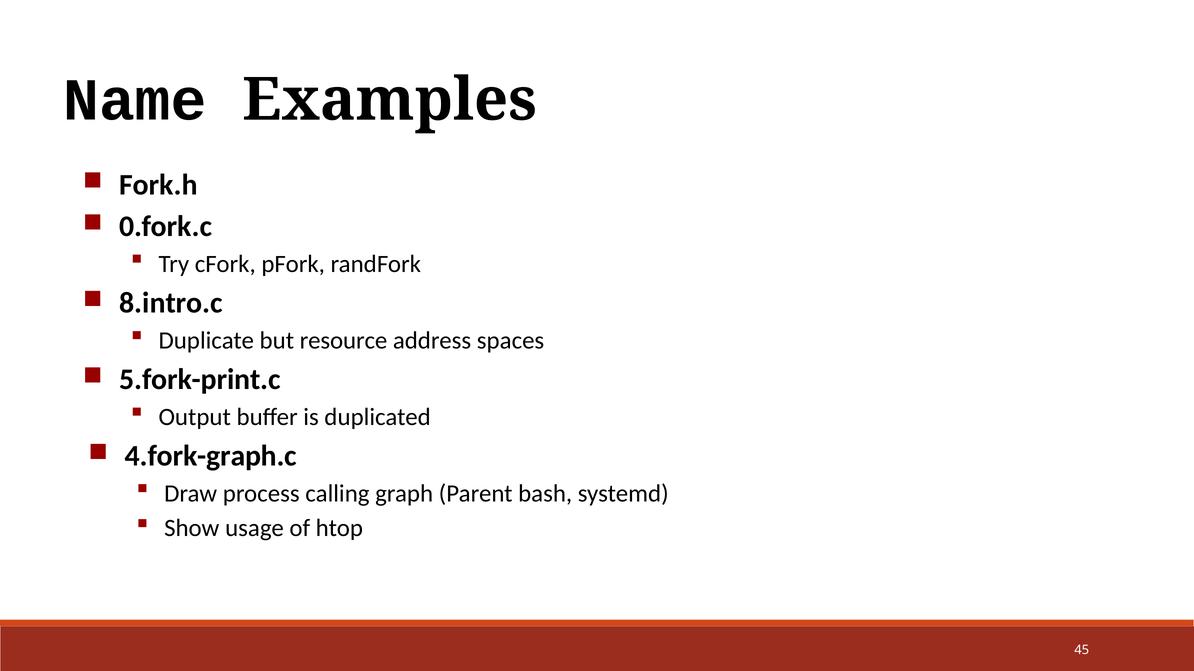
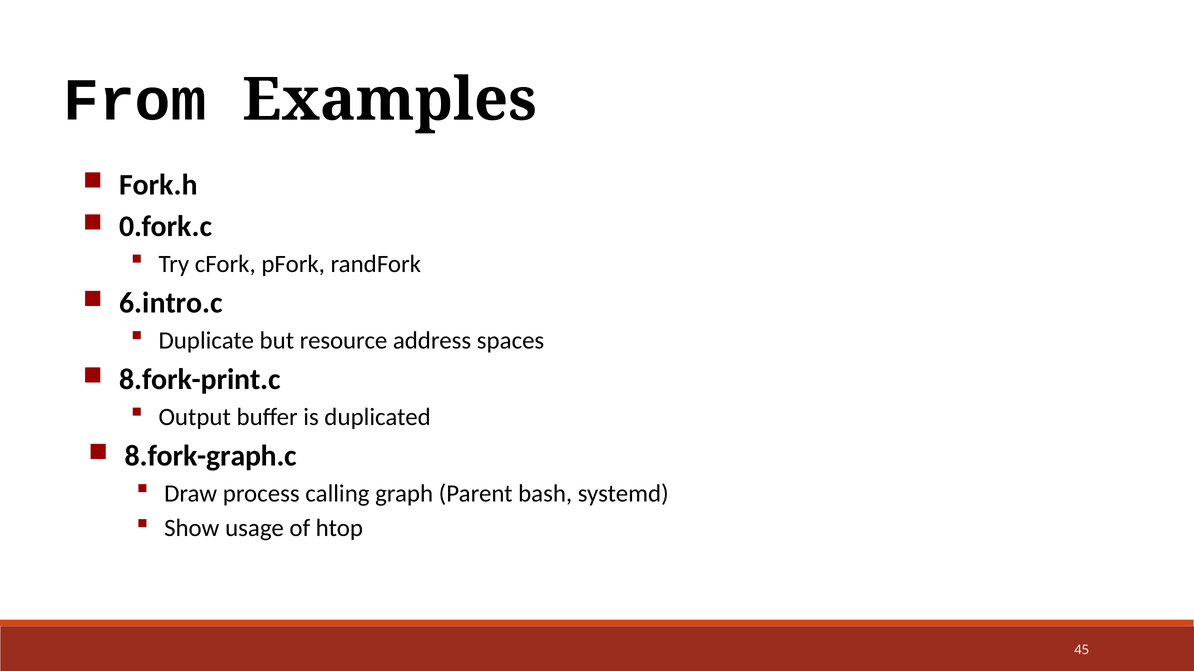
Name: Name -> From
8.intro.c: 8.intro.c -> 6.intro.c
5.fork-print.c: 5.fork-print.c -> 8.fork-print.c
4.fork-graph.c: 4.fork-graph.c -> 8.fork-graph.c
